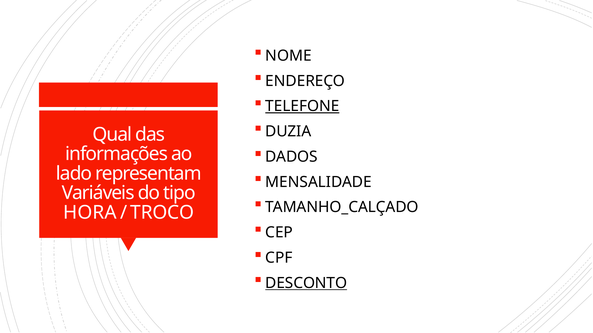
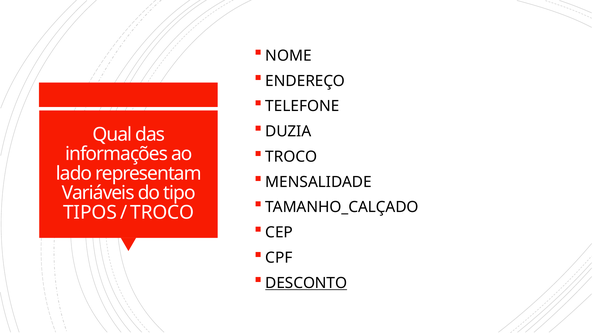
TELEFONE underline: present -> none
DADOS at (291, 157): DADOS -> TROCO
HORA: HORA -> TIPOS
